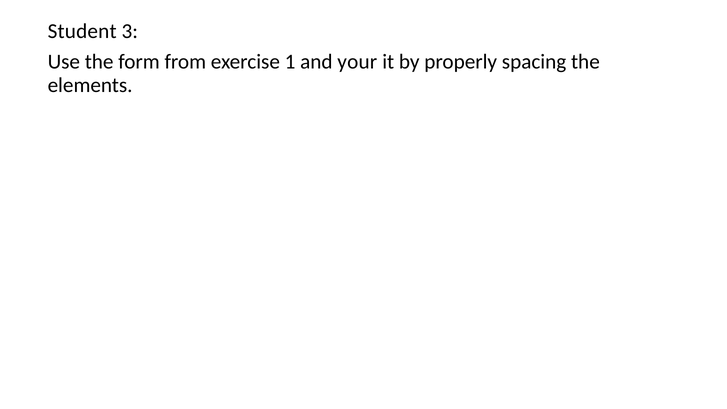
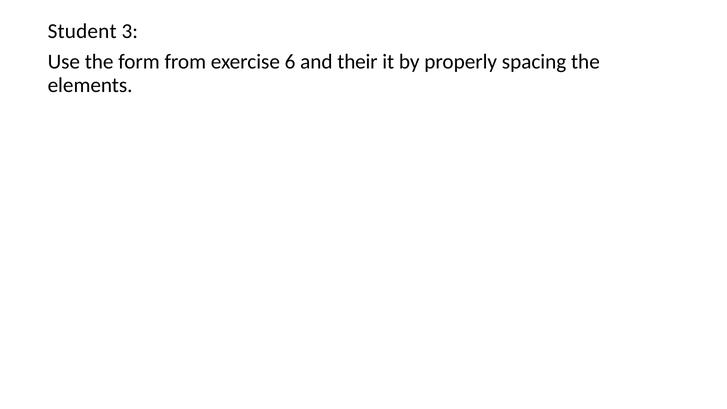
1: 1 -> 6
your: your -> their
